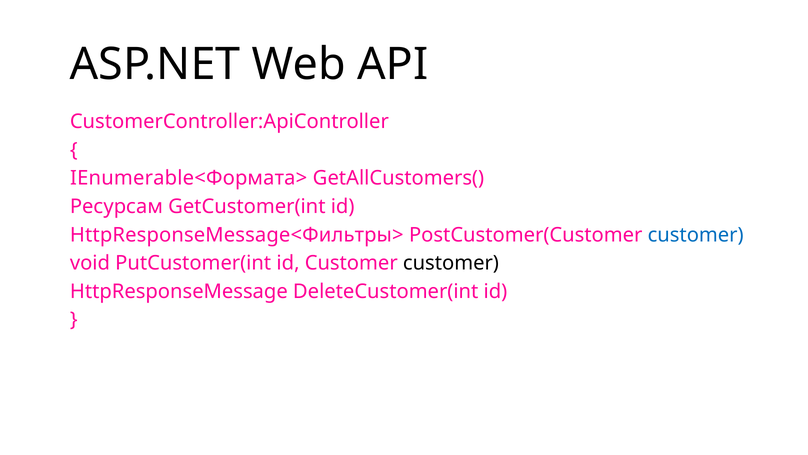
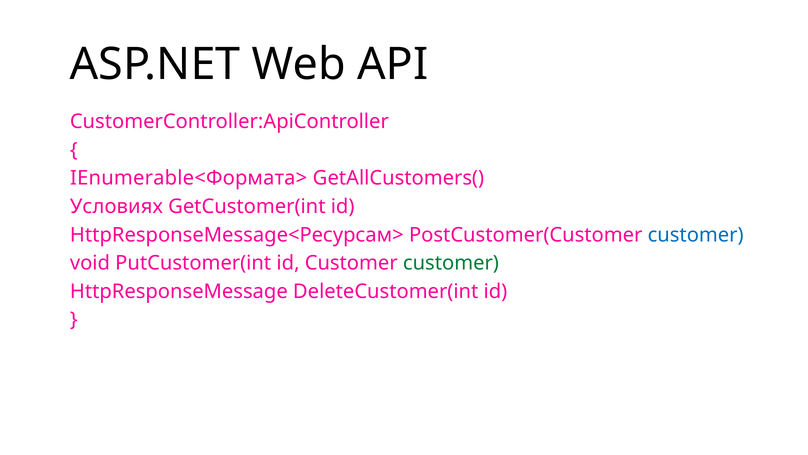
Ресурсам: Ресурсам -> Условиях
HttpResponseMessage<Фильтры>: HttpResponseMessage<Фильтры> -> HttpResponseMessage<Ресурсам>
customer at (451, 263) colour: black -> green
